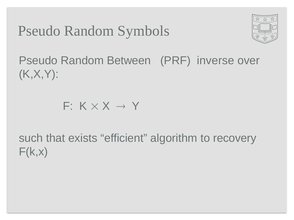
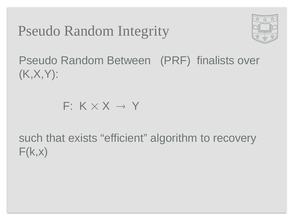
Symbols: Symbols -> Integrity
inverse: inverse -> finalists
